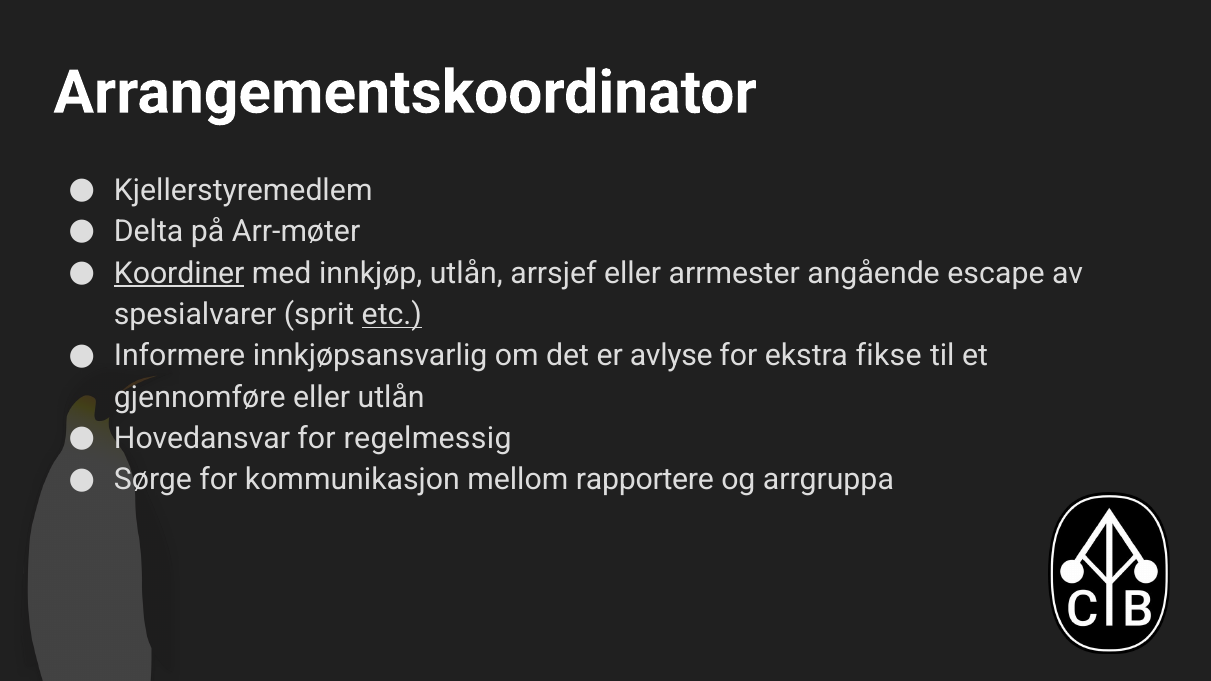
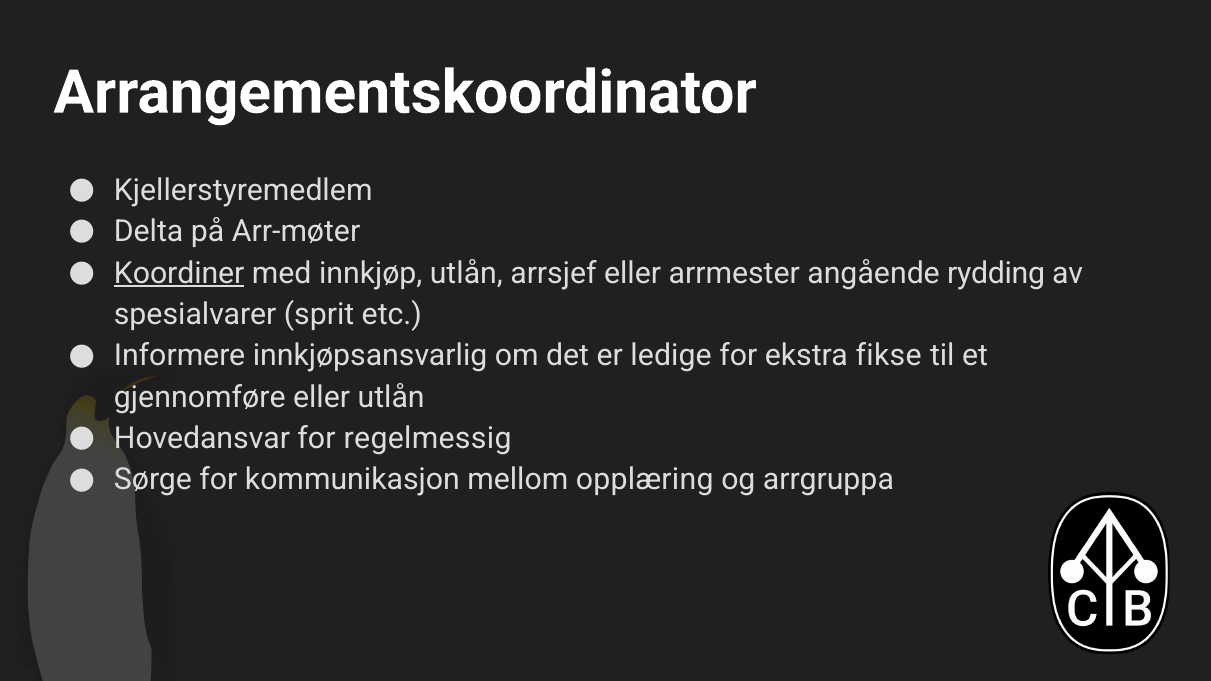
escape: escape -> rydding
etc underline: present -> none
avlyse: avlyse -> ledige
rapportere: rapportere -> opplæring
